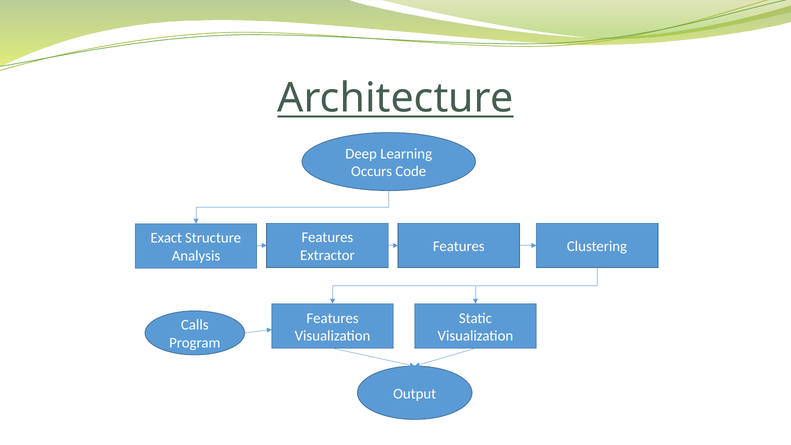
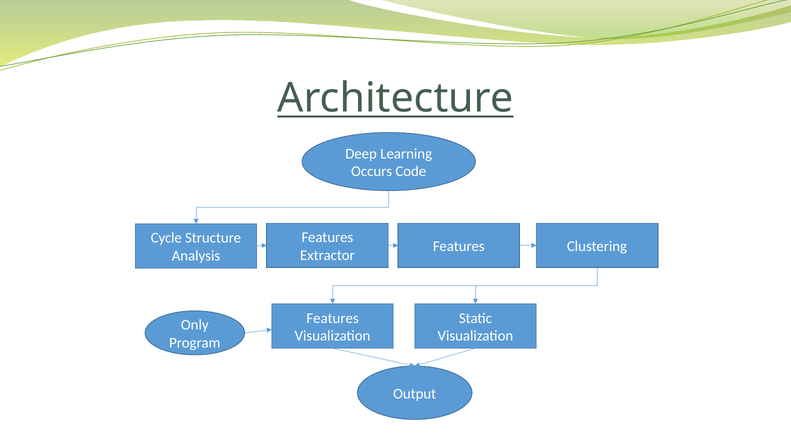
Exact: Exact -> Cycle
Calls: Calls -> Only
